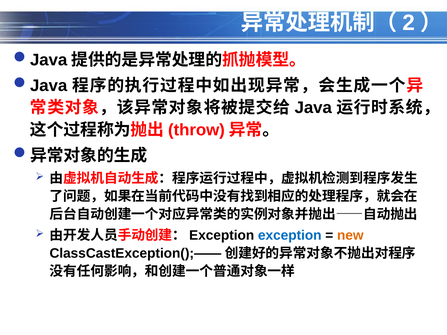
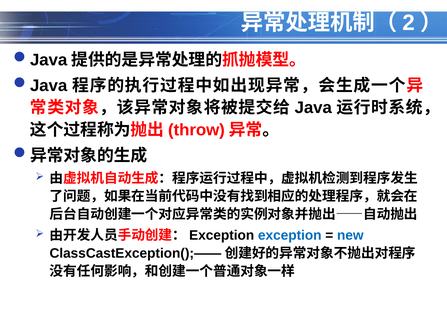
new colour: orange -> blue
